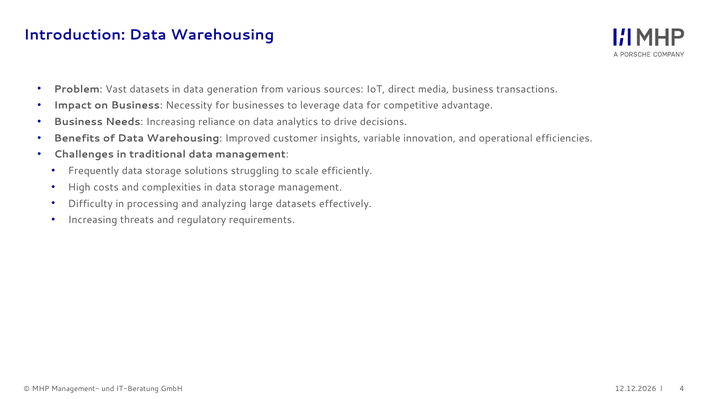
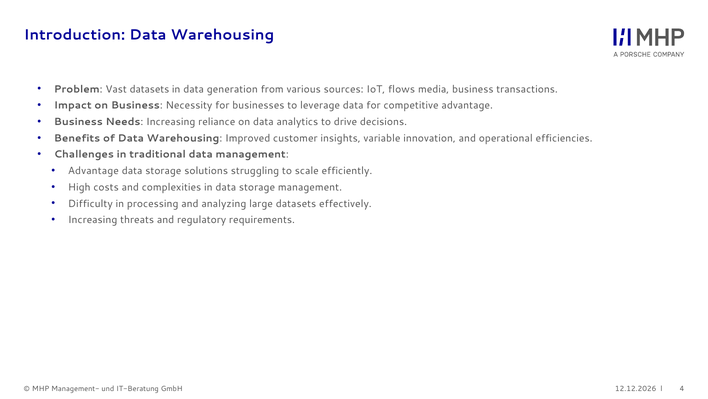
direct: direct -> flows
Frequently at (93, 171): Frequently -> Advantage
